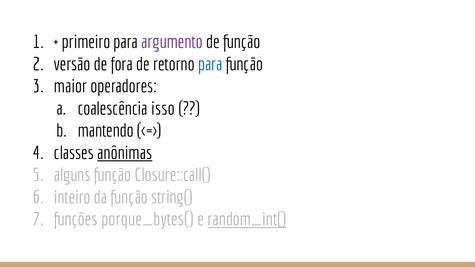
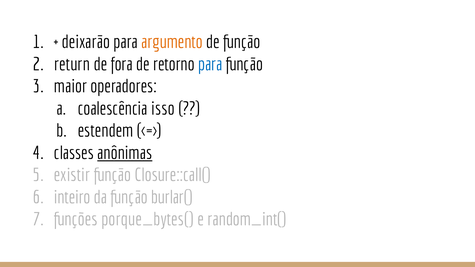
primeiro: primeiro -> deixarão
argumento colour: purple -> orange
versão: versão -> return
mantendo: mantendo -> estendem
alguns: alguns -> existir
string(: string( -> burlar(
random_int( underline: present -> none
